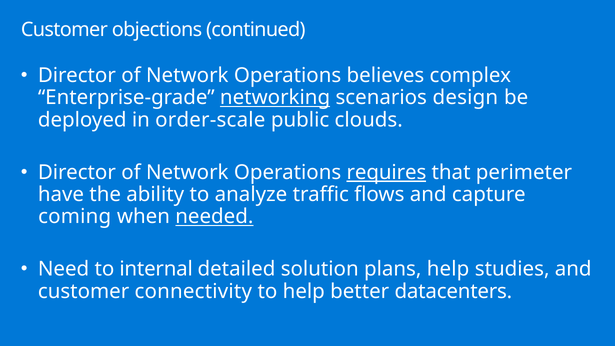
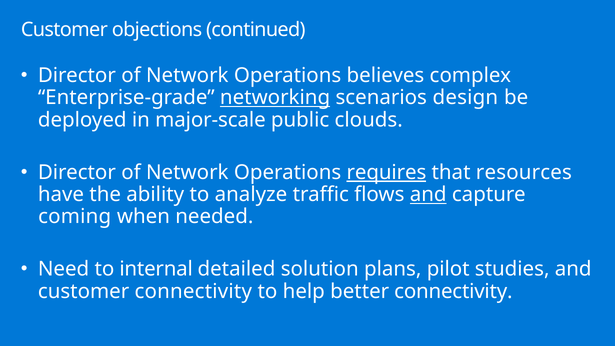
order-scale: order-scale -> major-scale
perimeter: perimeter -> resources
and at (428, 195) underline: none -> present
needed underline: present -> none
plans help: help -> pilot
better datacenters: datacenters -> connectivity
